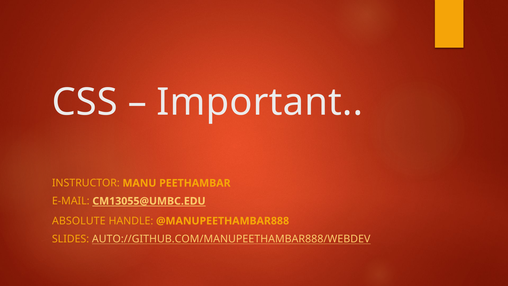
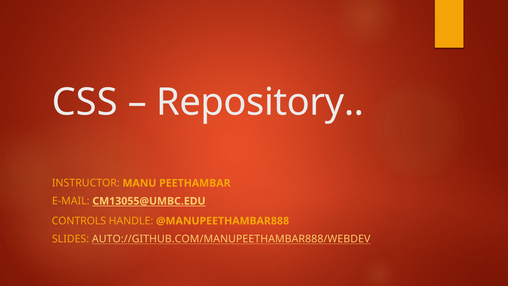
Important: Important -> Repository
ABSOLUTE: ABSOLUTE -> CONTROLS
